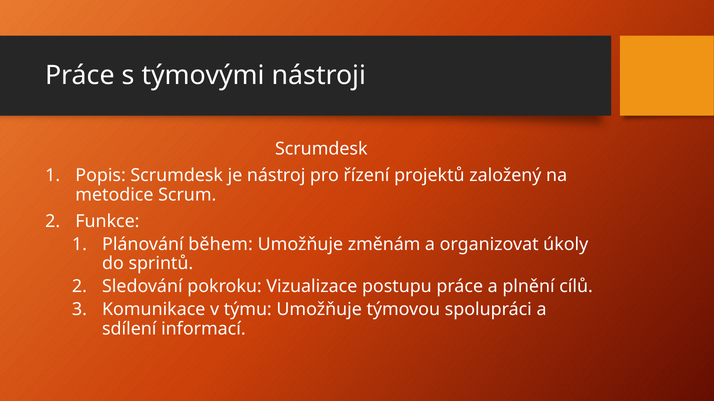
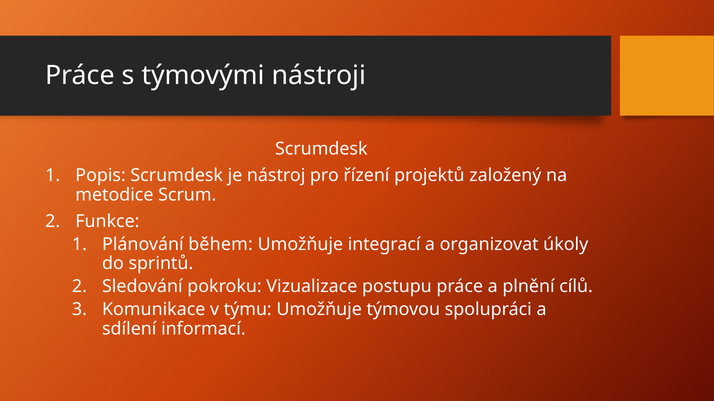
změnám: změnám -> integrací
